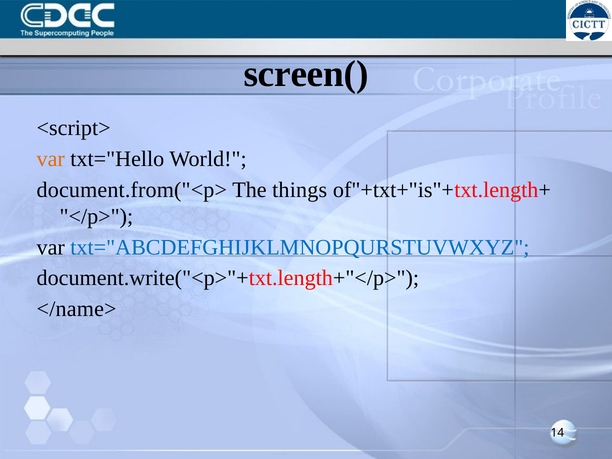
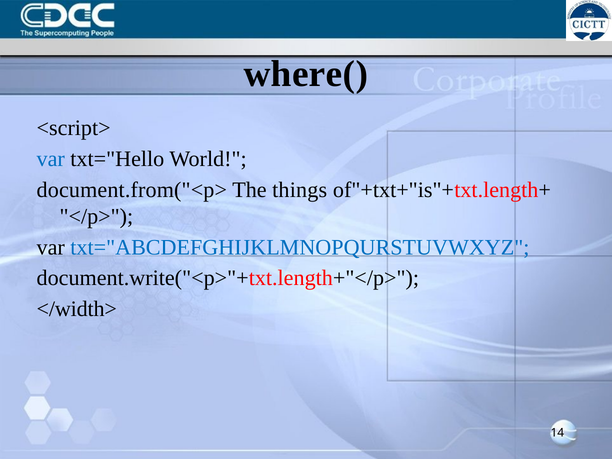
screen(: screen( -> where(
var at (51, 159) colour: orange -> blue
</name>: </name> -> </width>
